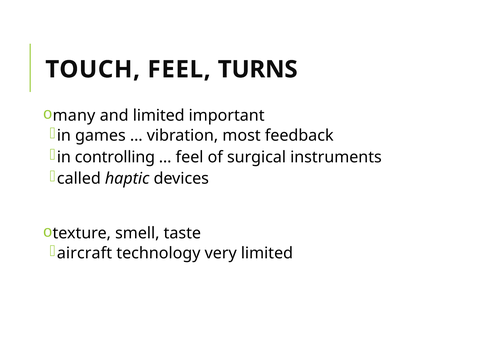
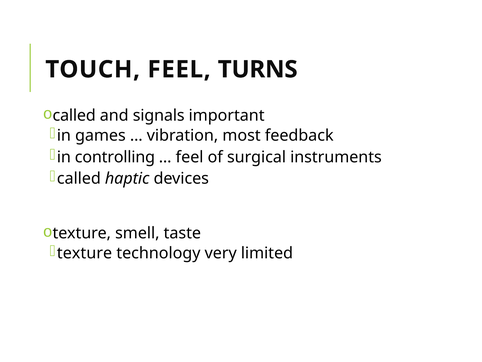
many at (74, 115): many -> called
and limited: limited -> signals
aircraft at (84, 253): aircraft -> texture
